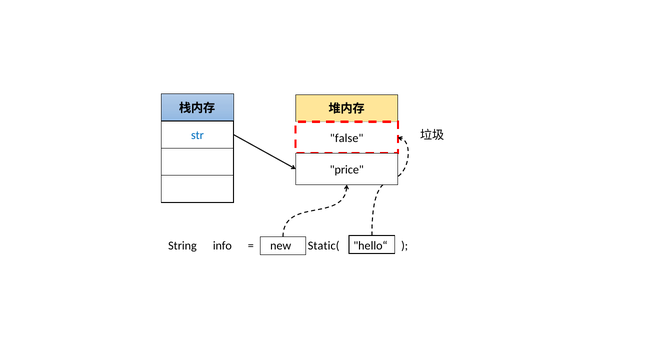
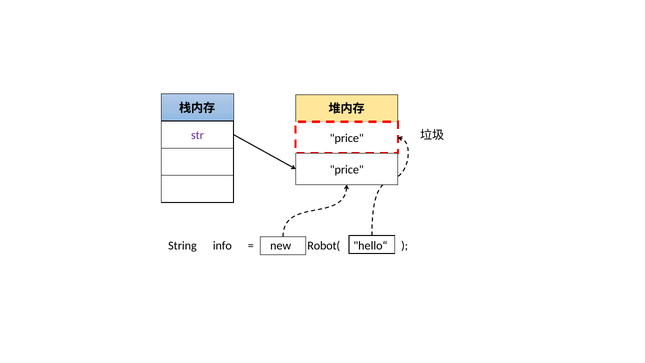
str colour: blue -> purple
false at (347, 138): false -> price
Static(: Static( -> Robot(
